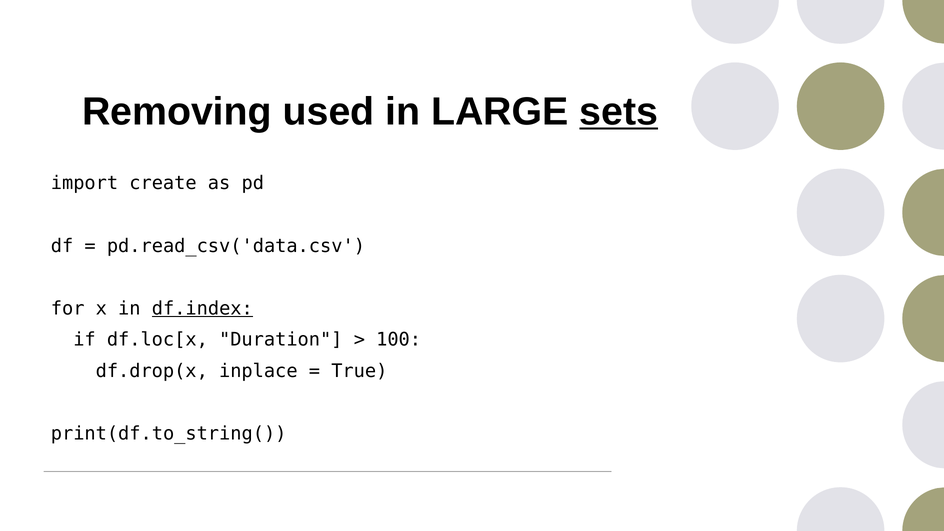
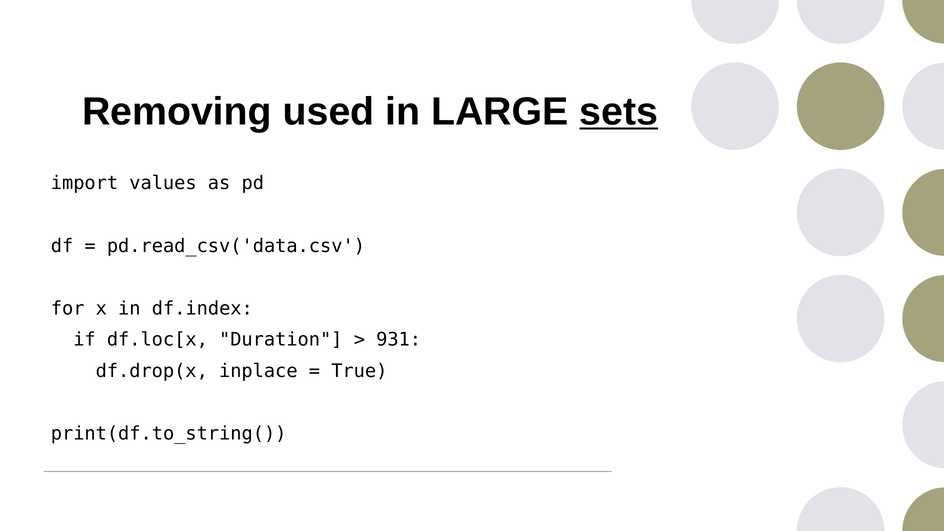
create: create -> values
df.index underline: present -> none
100: 100 -> 931
